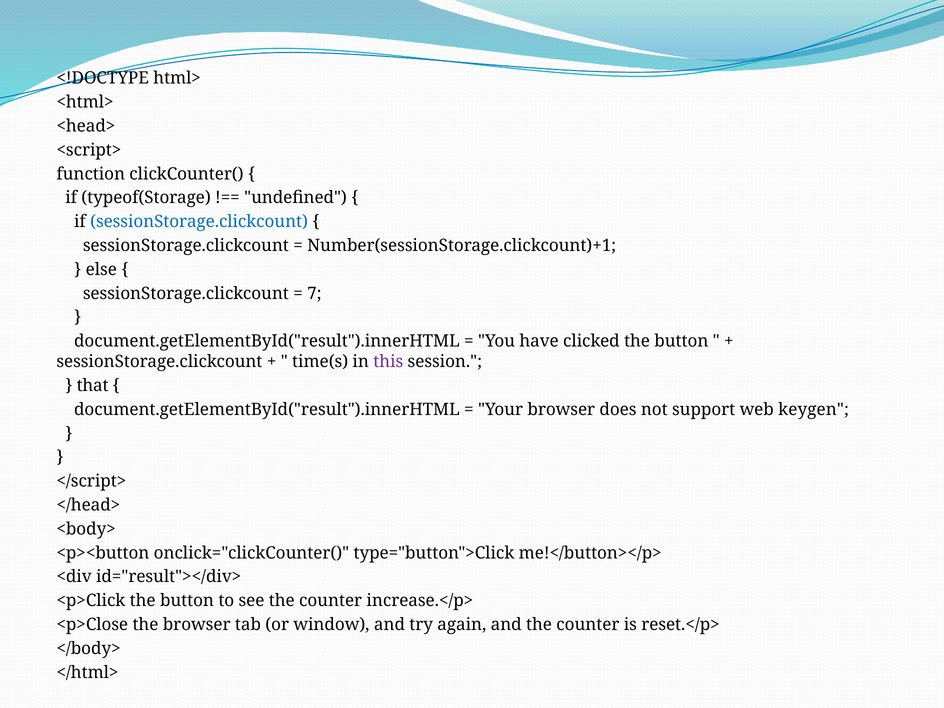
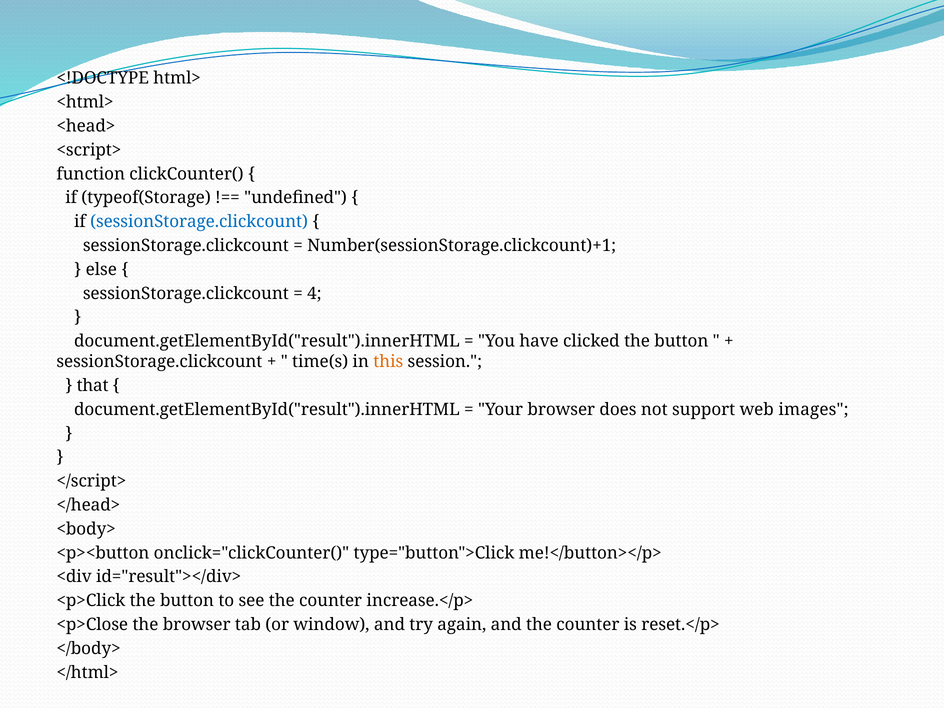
7: 7 -> 4
this colour: purple -> orange
keygen: keygen -> images
